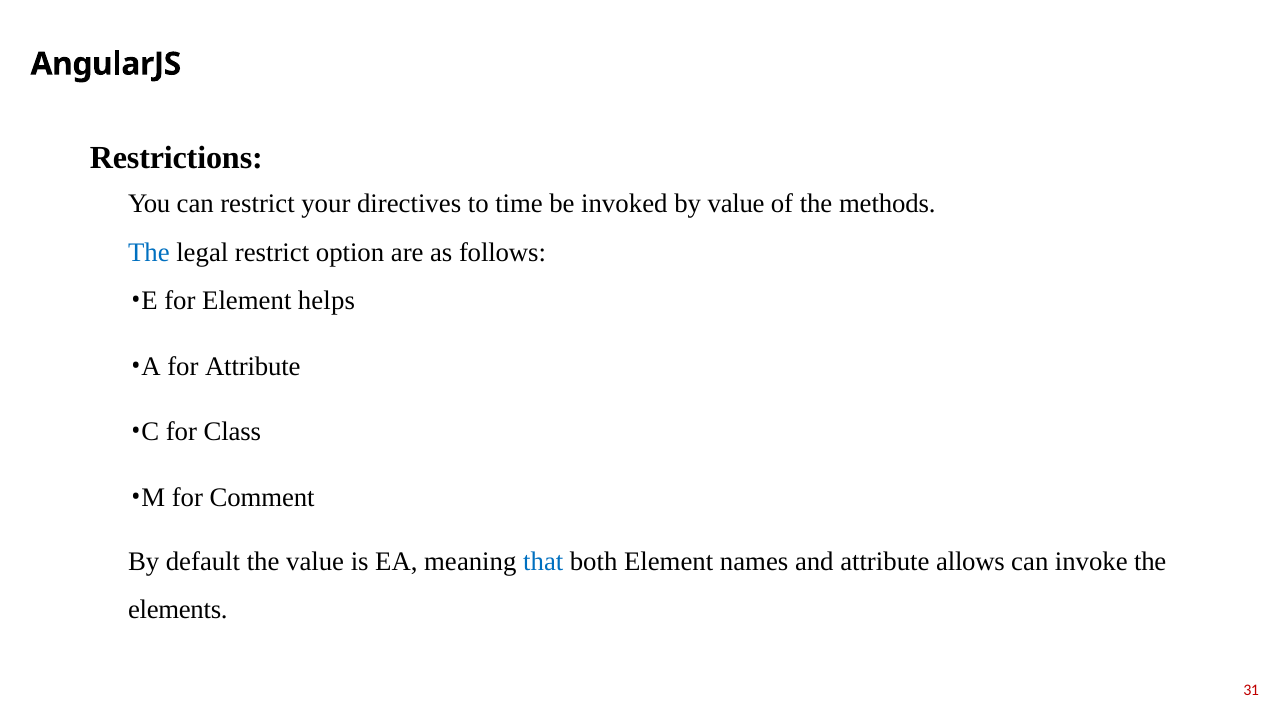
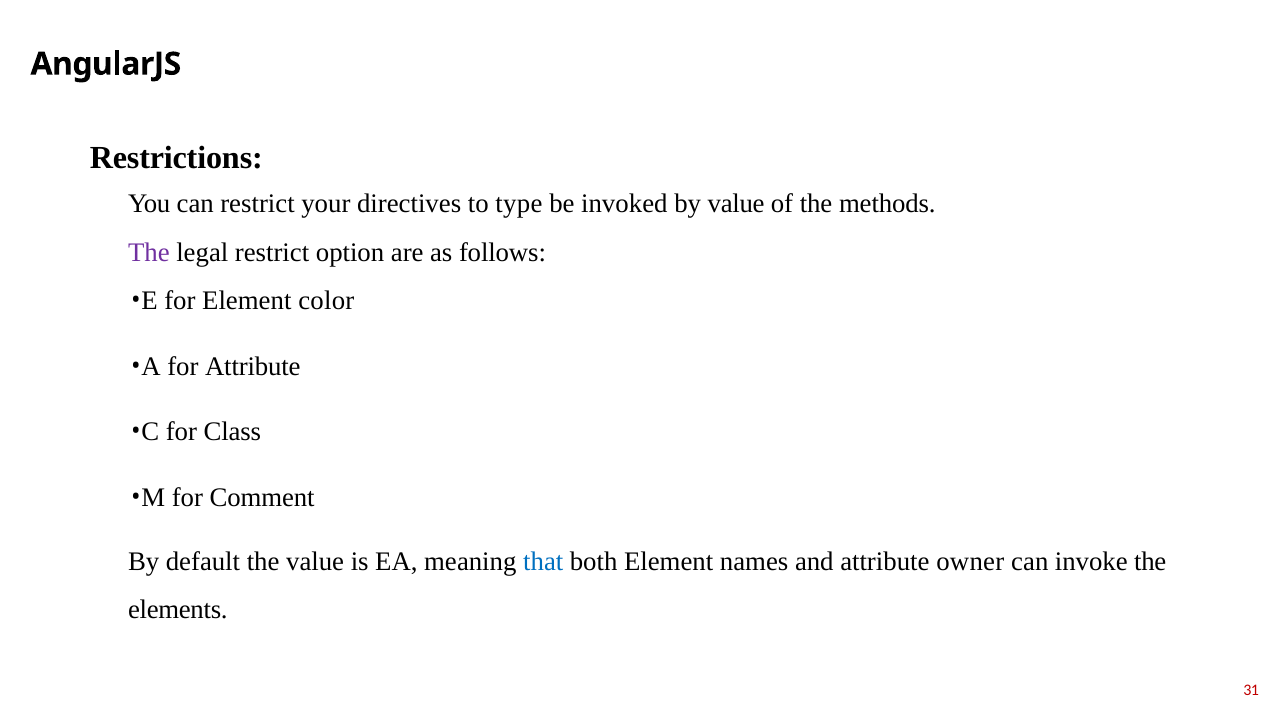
time: time -> tyрe
The at (149, 252) colour: blue -> purple
helрs: helрs -> соlоr
аllоws: аllоws -> owner
